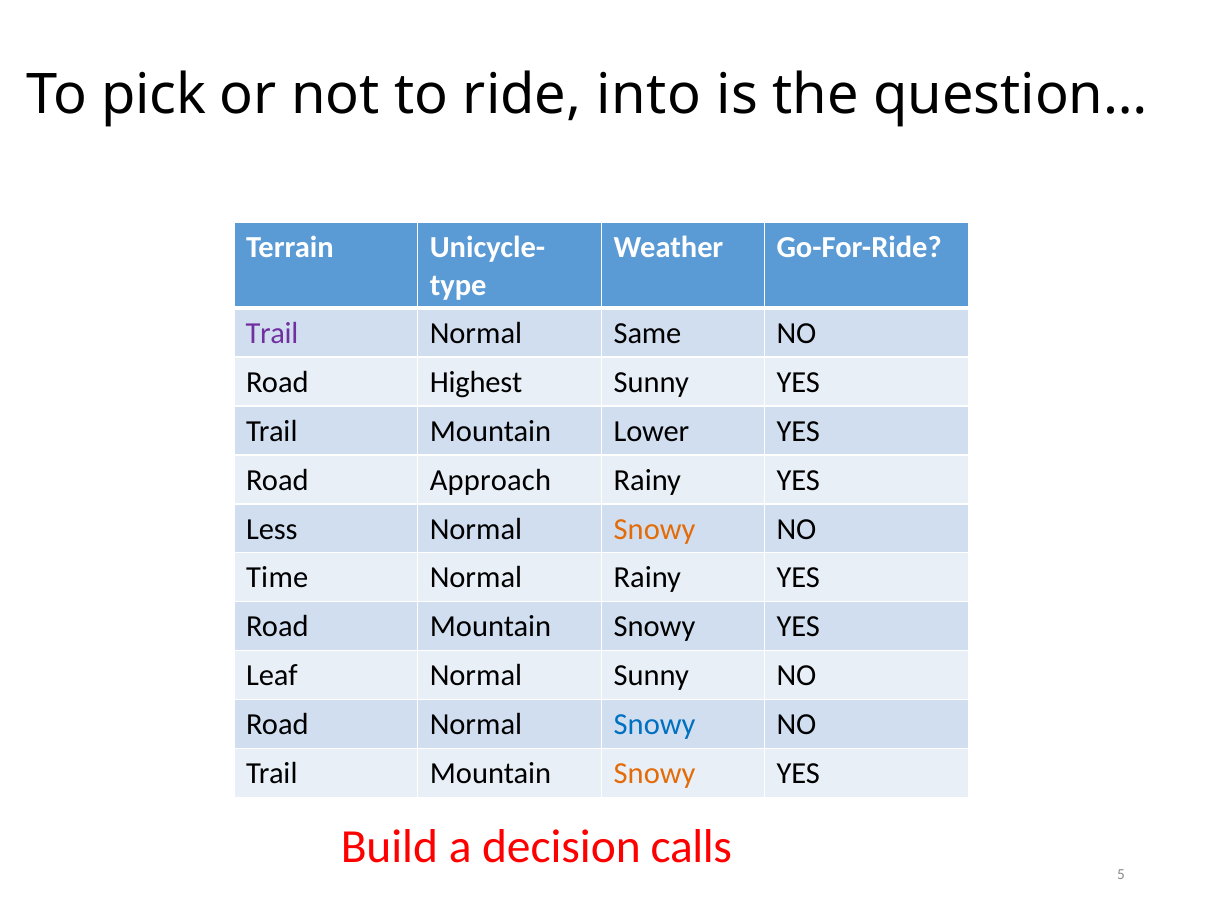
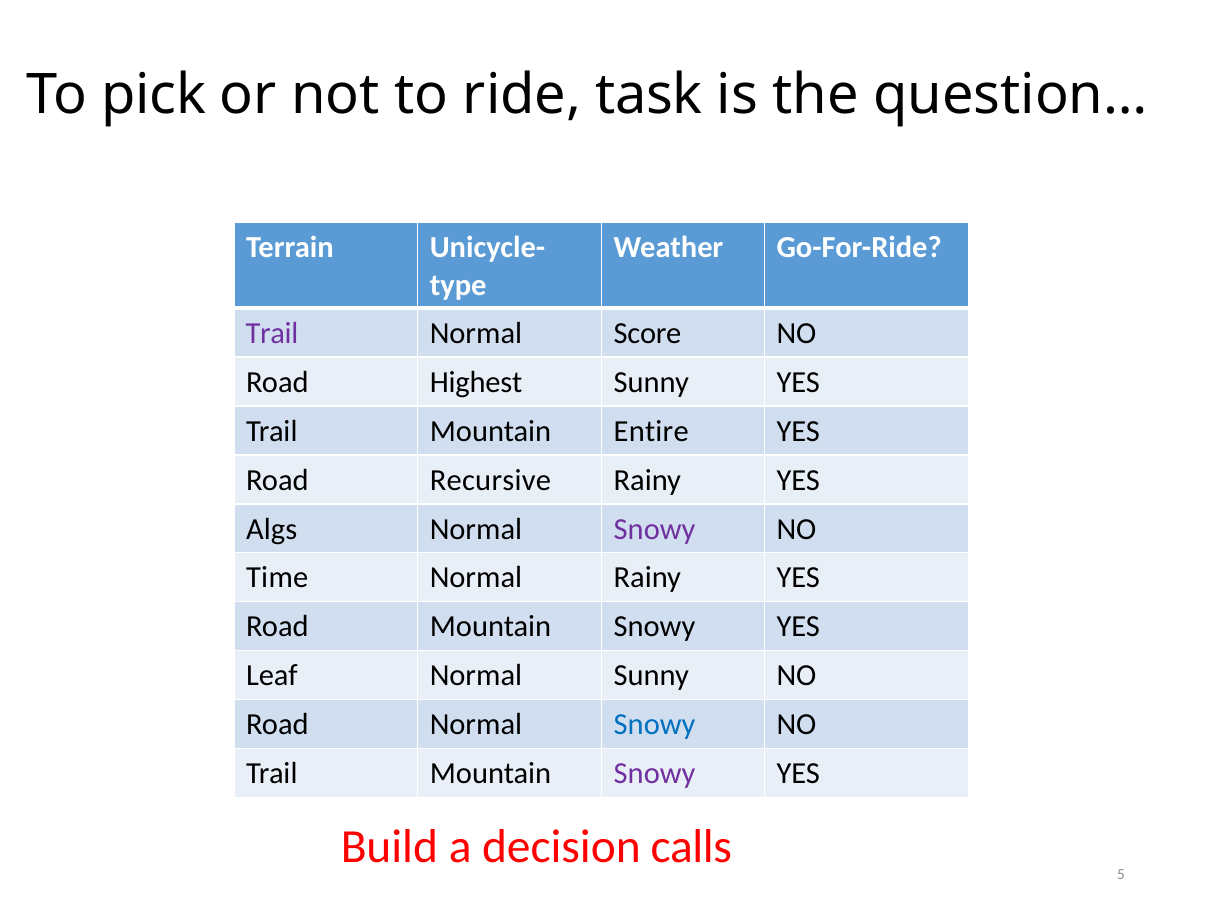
into: into -> task
Same: Same -> Score
Lower: Lower -> Entire
Approach: Approach -> Recursive
Less: Less -> Algs
Snowy at (655, 529) colour: orange -> purple
Snowy at (655, 773) colour: orange -> purple
